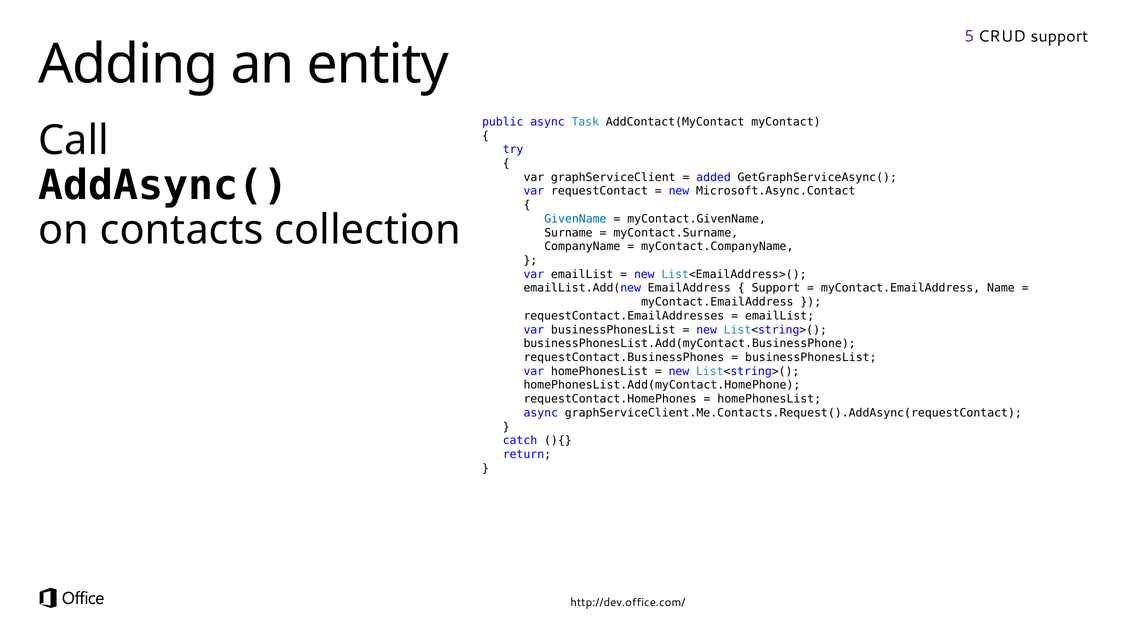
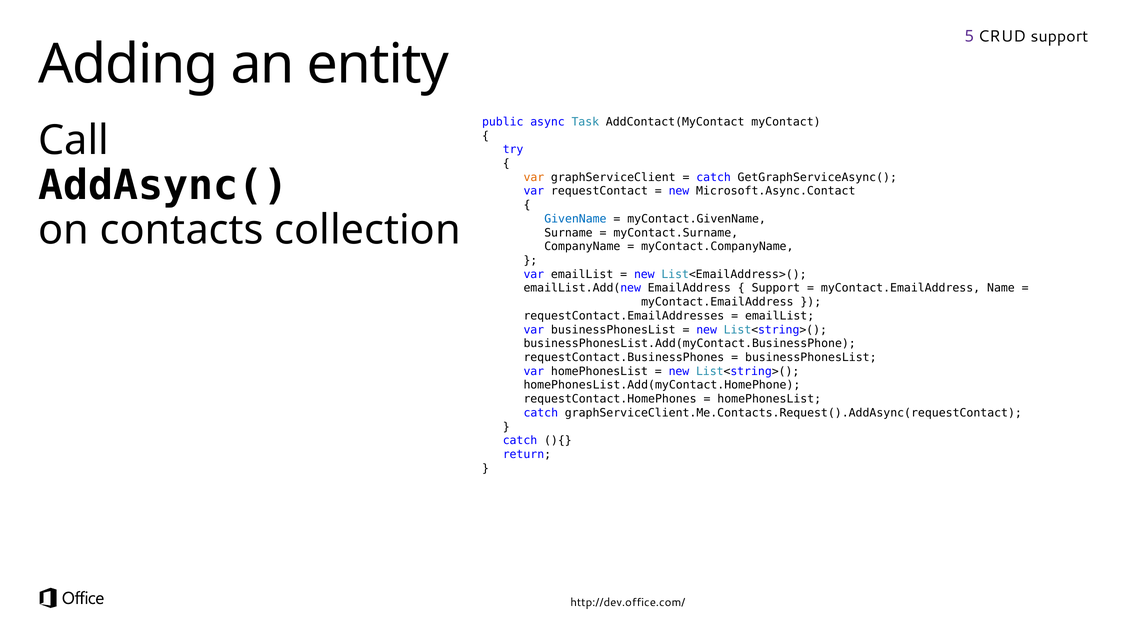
var at (534, 177) colour: black -> orange
added at (714, 177): added -> catch
async at (541, 413): async -> catch
